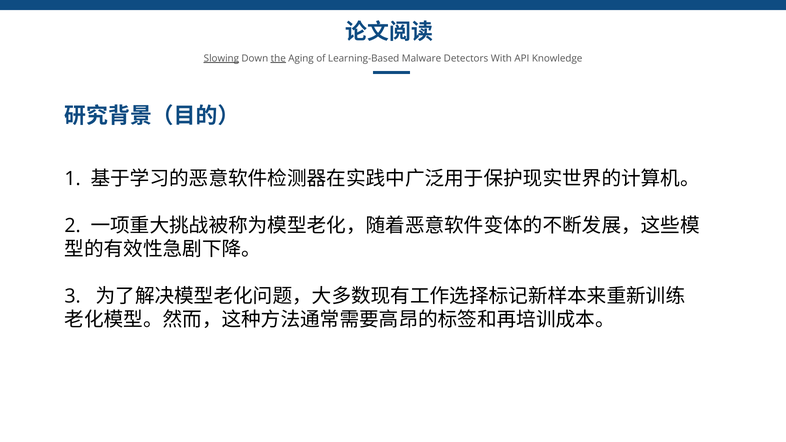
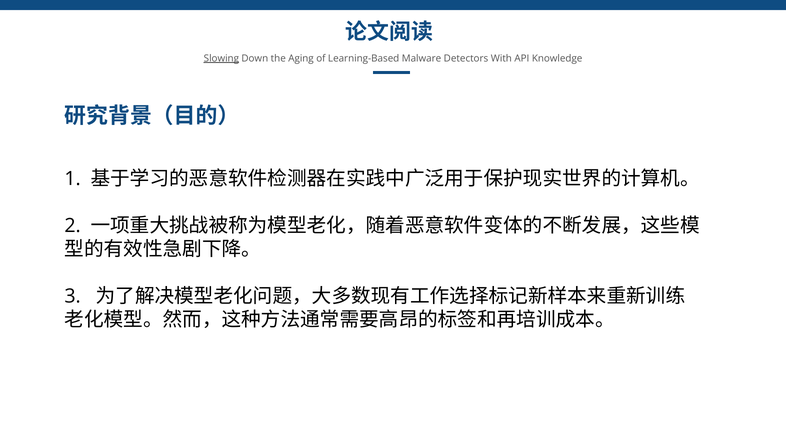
the underline: present -> none
